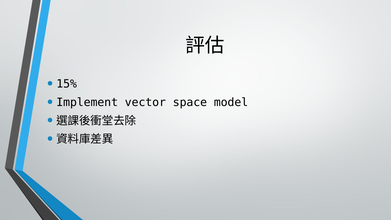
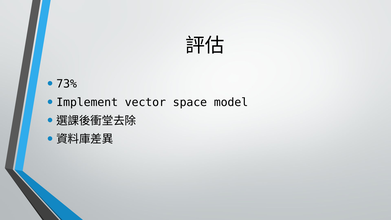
15%: 15% -> 73%
